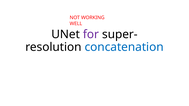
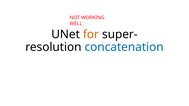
for colour: purple -> orange
